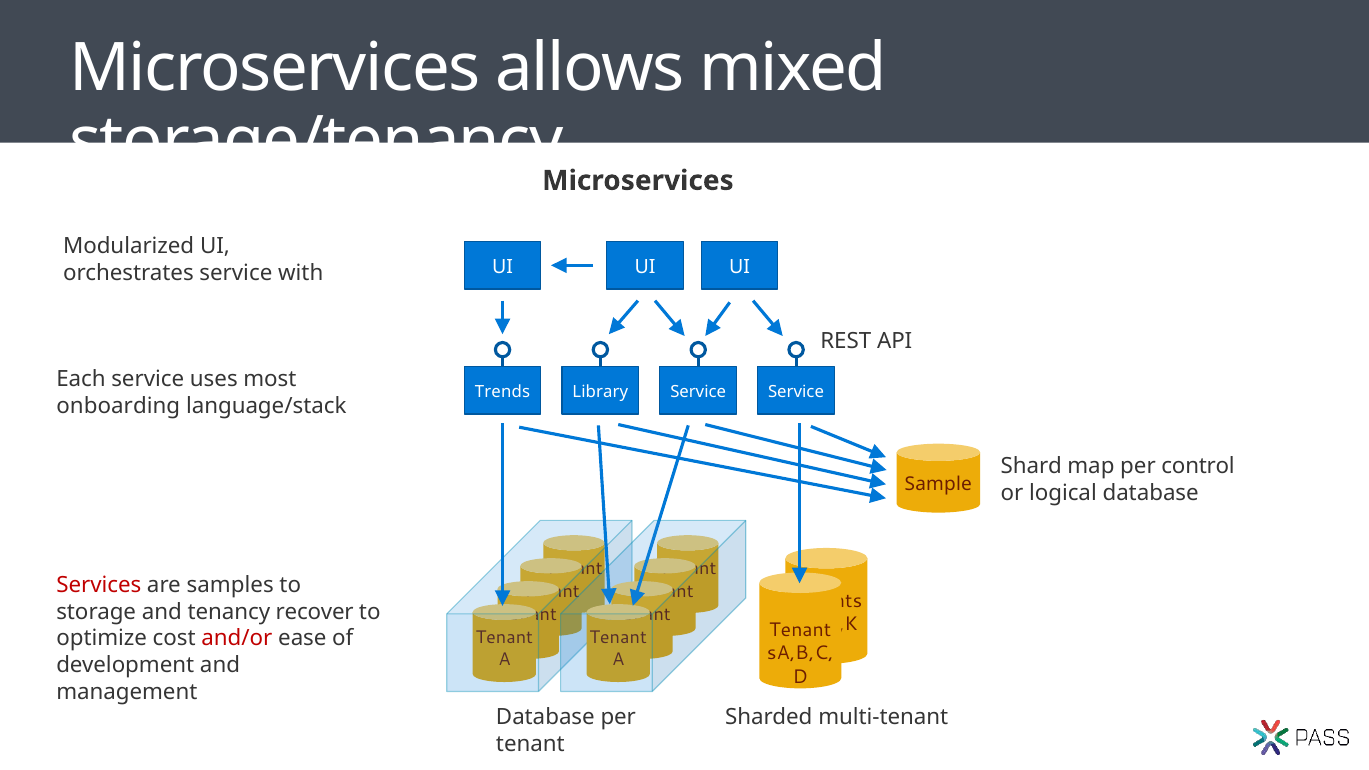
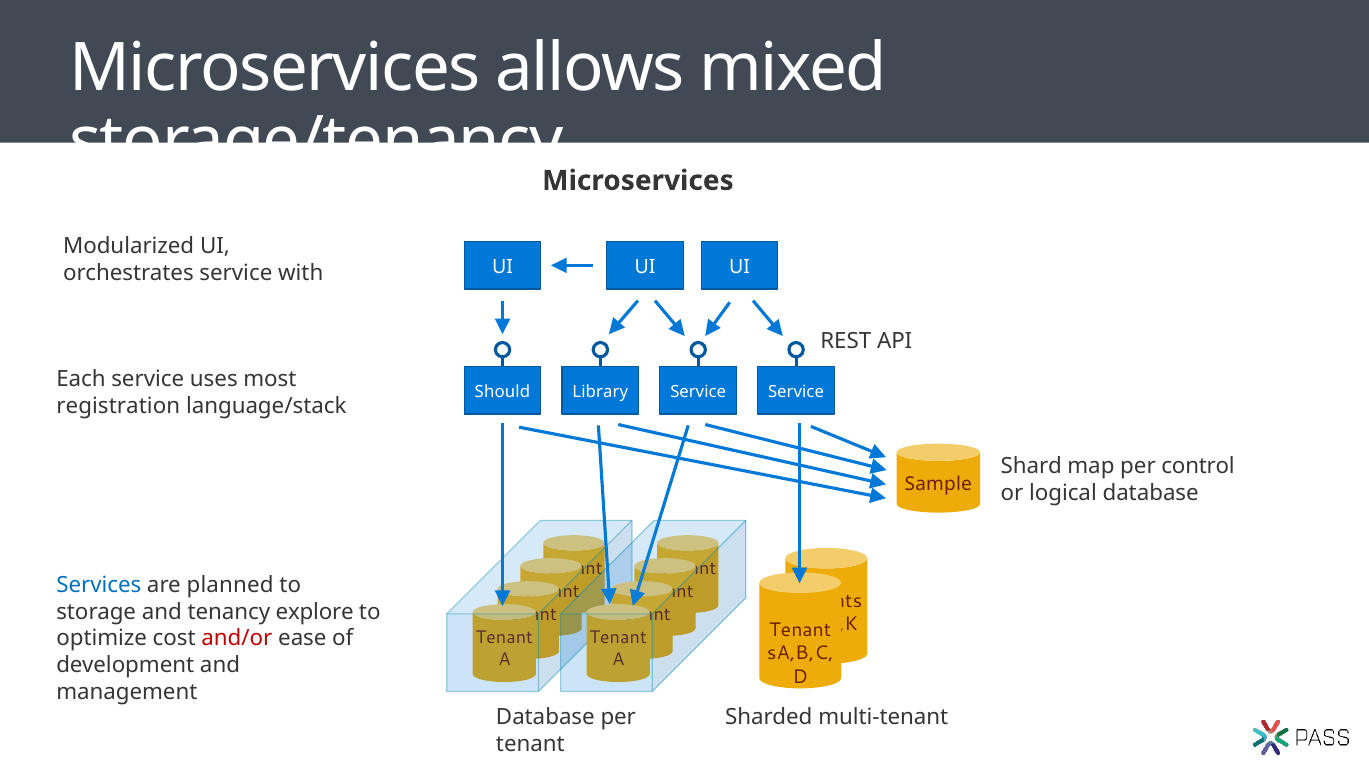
Trends: Trends -> Should
onboarding: onboarding -> registration
Services colour: red -> blue
samples: samples -> planned
recover: recover -> explore
